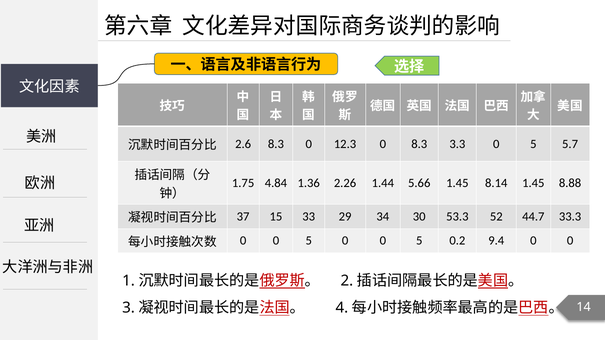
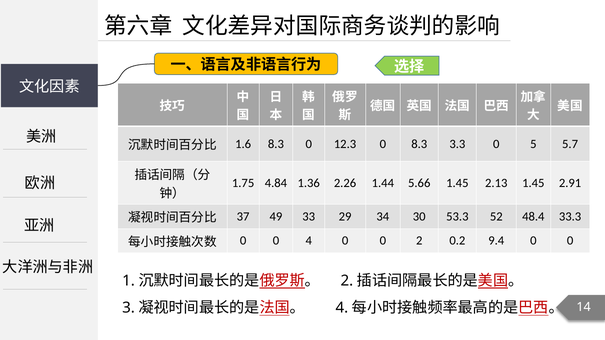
2.6: 2.6 -> 1.6
8.14: 8.14 -> 2.13
8.88: 8.88 -> 2.91
15: 15 -> 49
44.7: 44.7 -> 48.4
5 at (309, 241): 5 -> 4
5 at (419, 241): 5 -> 2
